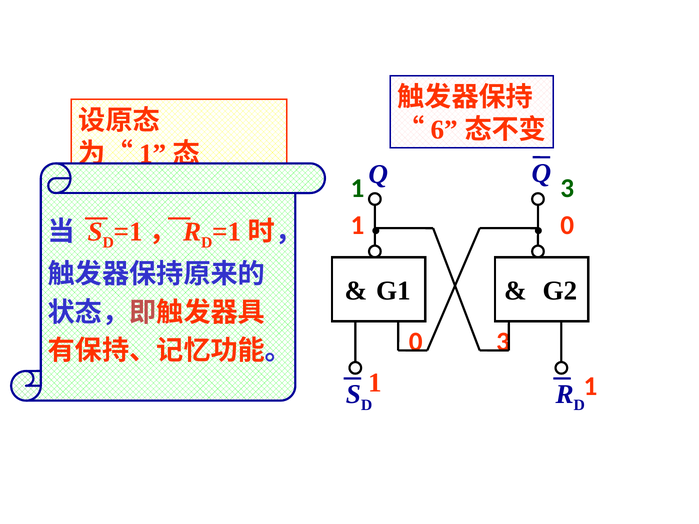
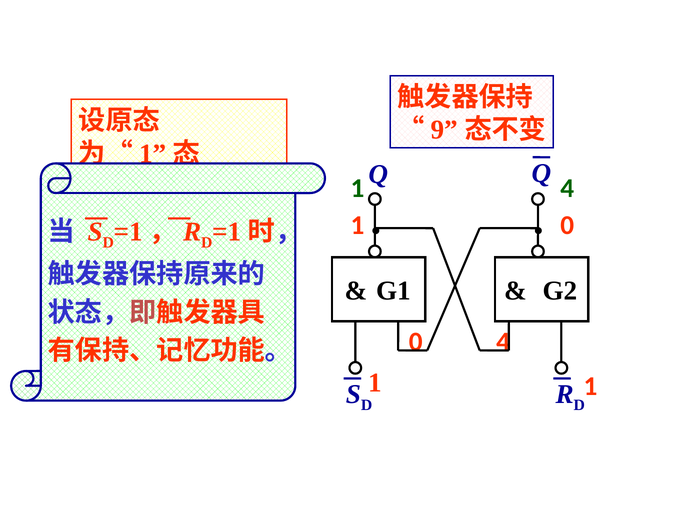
6: 6 -> 9
1 3: 3 -> 4
0 3: 3 -> 4
